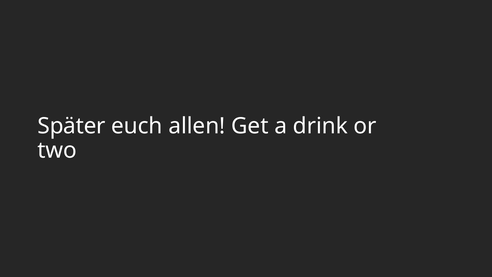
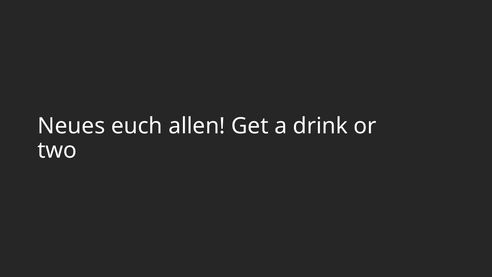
Später: Später -> Neues
